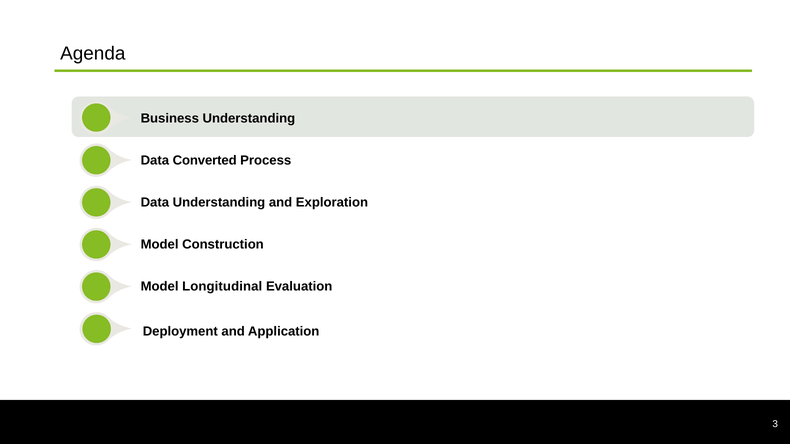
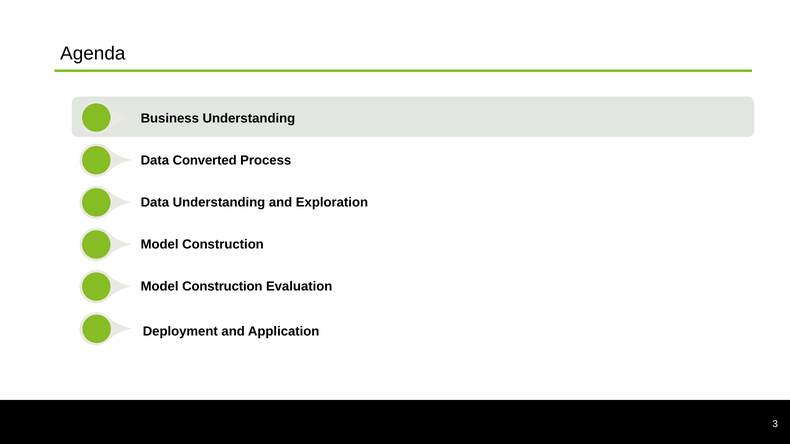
Longitudinal at (222, 286): Longitudinal -> Construction
